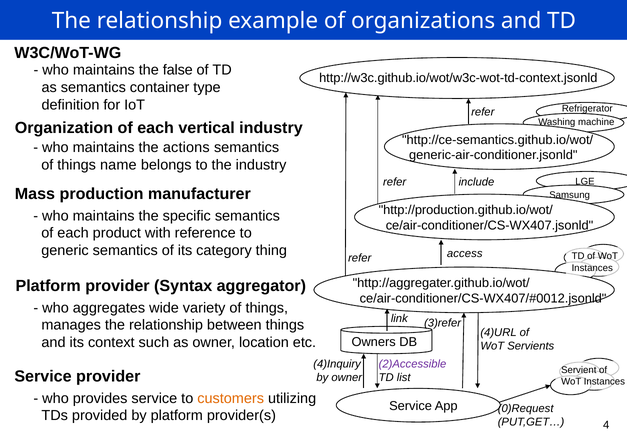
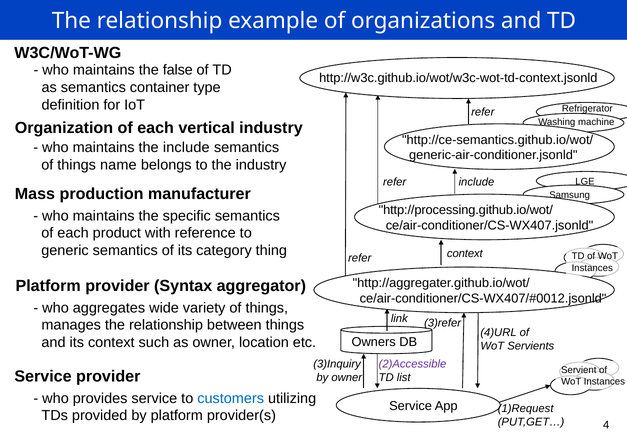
the actions: actions -> include
http://production.github.io/wot/: http://production.github.io/wot/ -> http://processing.github.io/wot/
access at (465, 254): access -> context
4)Inquiry: 4)Inquiry -> 3)Inquiry
customers colour: orange -> blue
0)Request: 0)Request -> 1)Request
